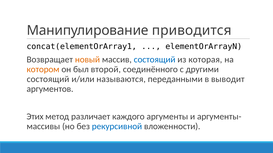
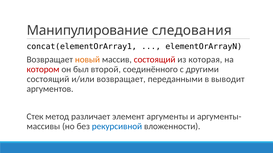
приводится: приводится -> следования
состоящий at (155, 60) colour: blue -> red
котором colour: orange -> red
и/или называются: называются -> возвращает
Этих: Этих -> Стек
каждого: каждого -> элемент
